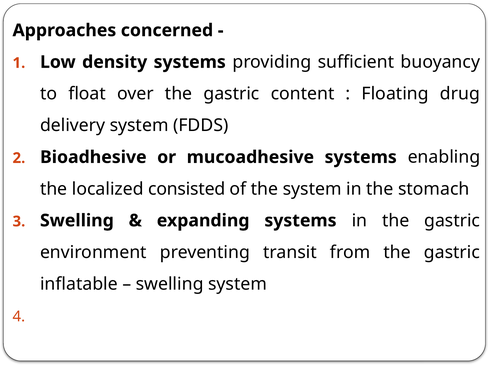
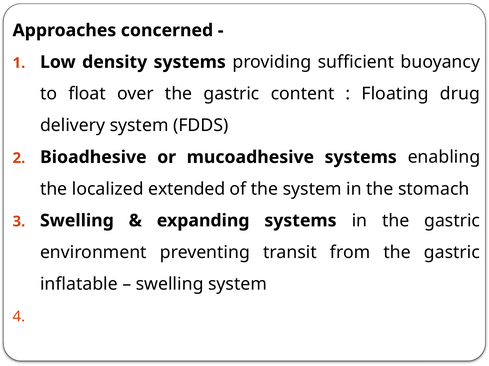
consisted: consisted -> extended
